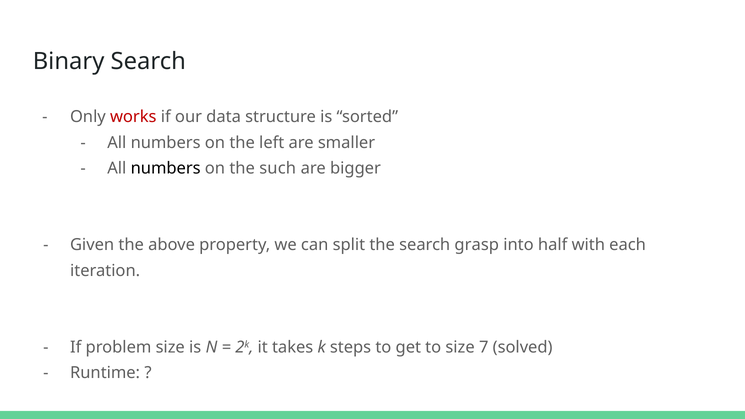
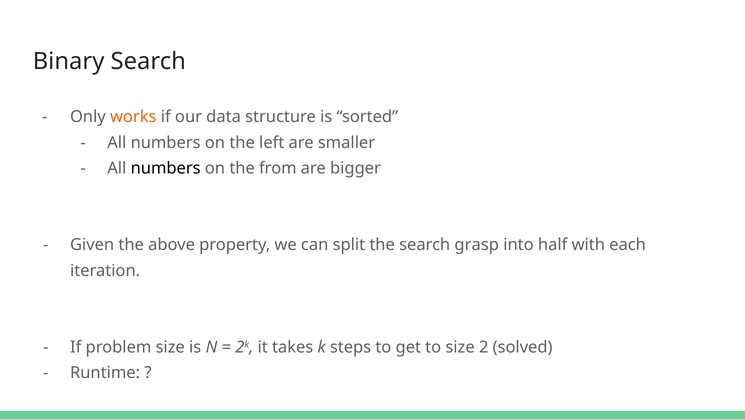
works colour: red -> orange
such: such -> from
7: 7 -> 2
